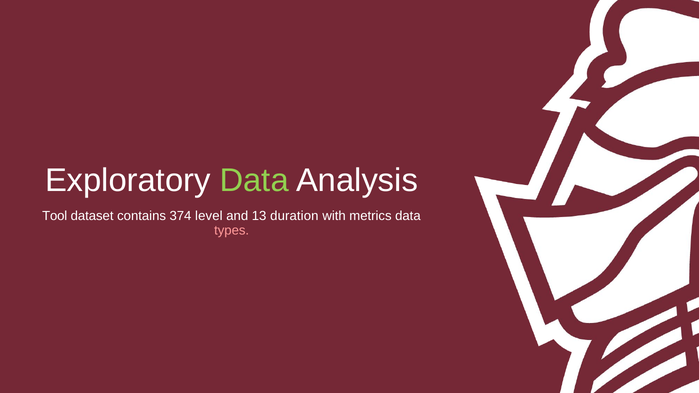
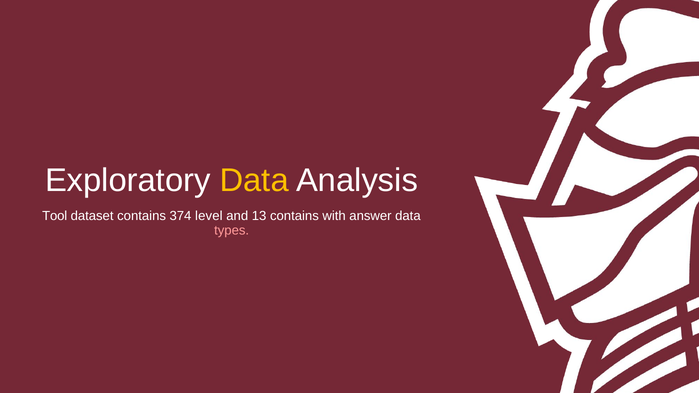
Data at (254, 181) colour: light green -> yellow
13 duration: duration -> contains
metrics: metrics -> answer
